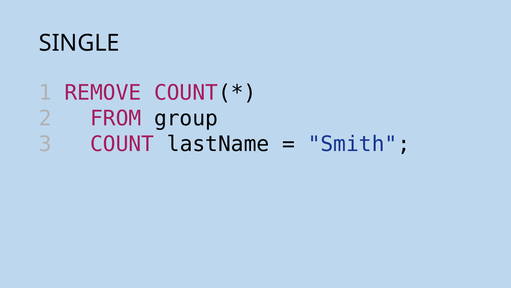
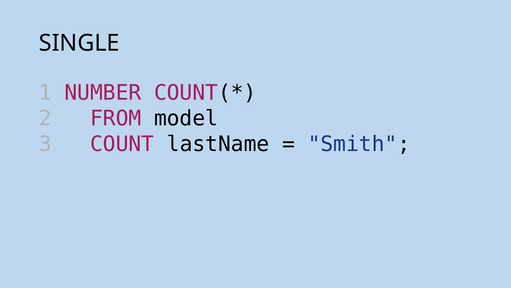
REMOVE: REMOVE -> NUMBER
group: group -> model
